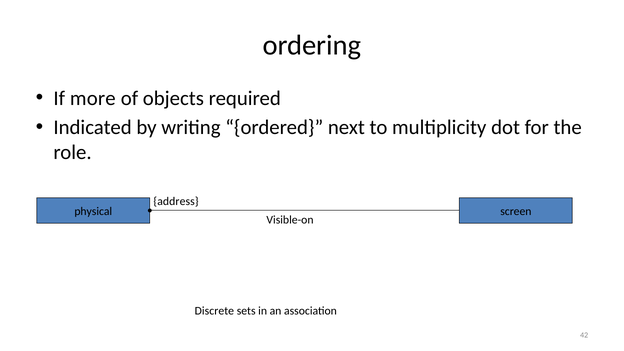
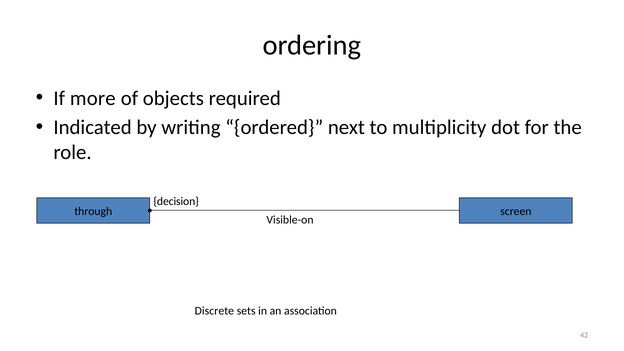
address: address -> decision
physical: physical -> through
